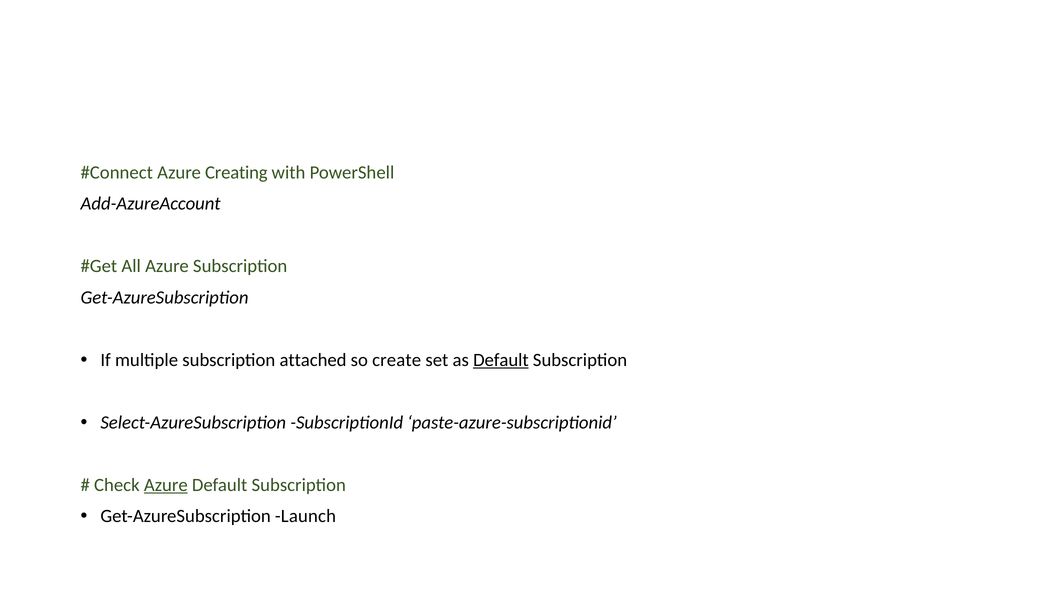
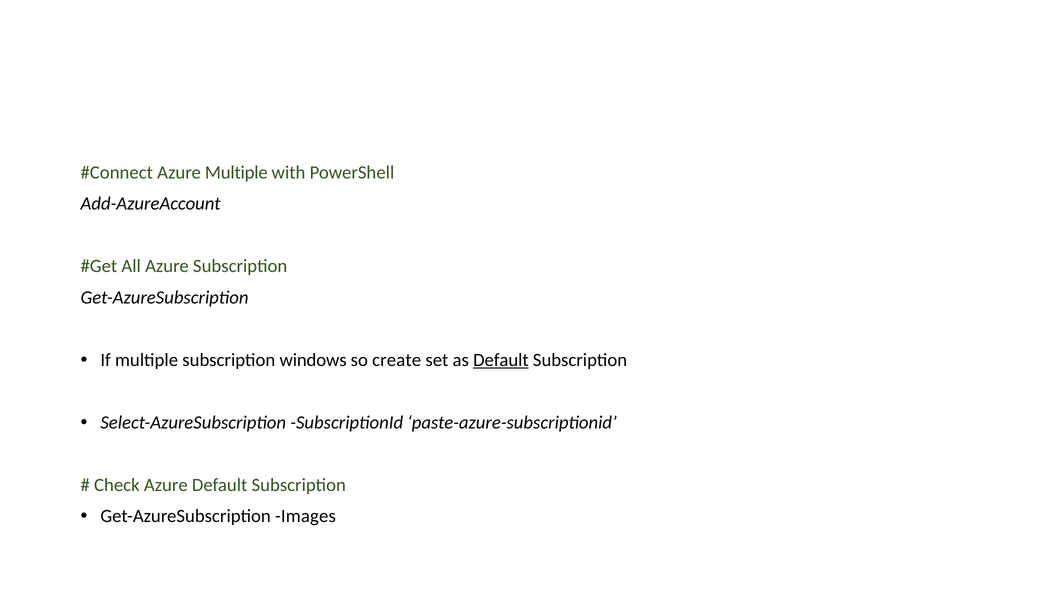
Azure Creating: Creating -> Multiple
attached: attached -> windows
Azure at (166, 485) underline: present -> none
Launch: Launch -> Images
